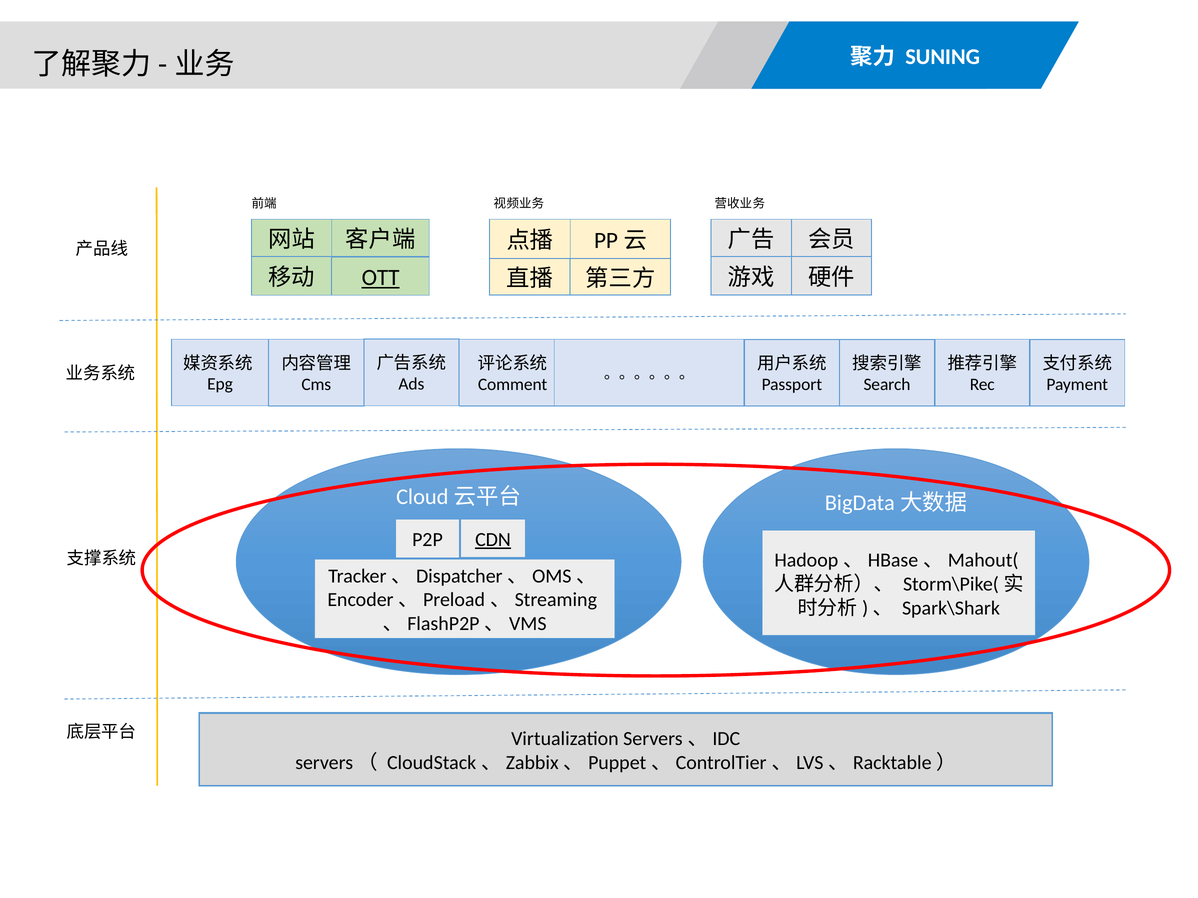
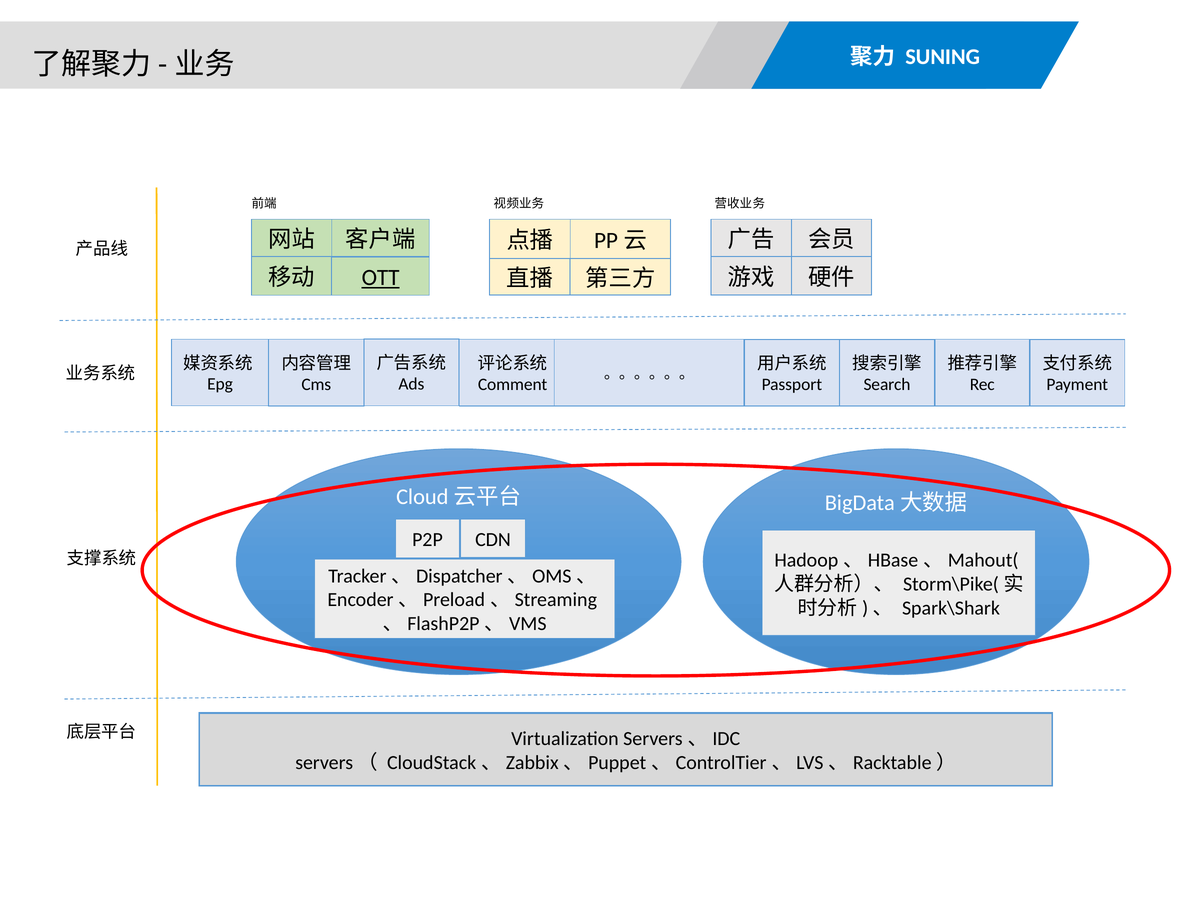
CDN underline: present -> none
